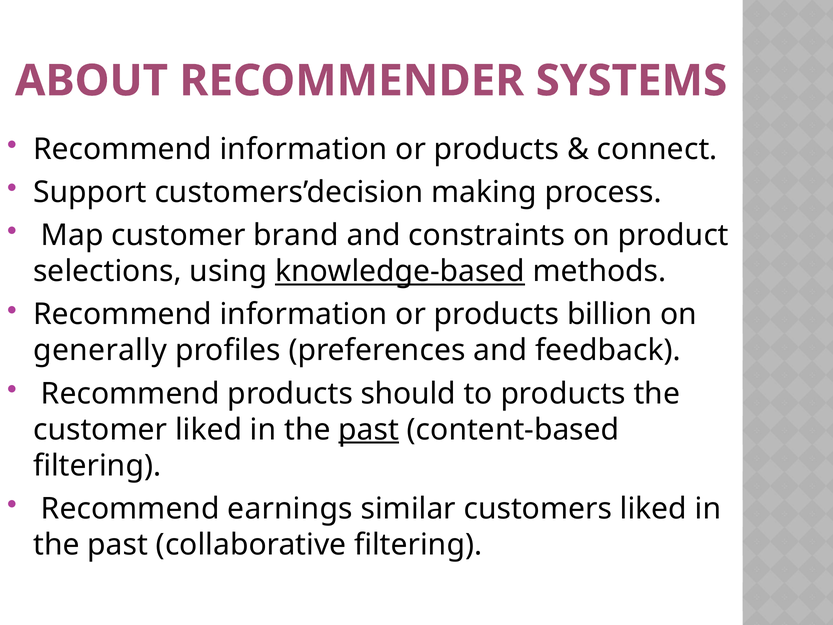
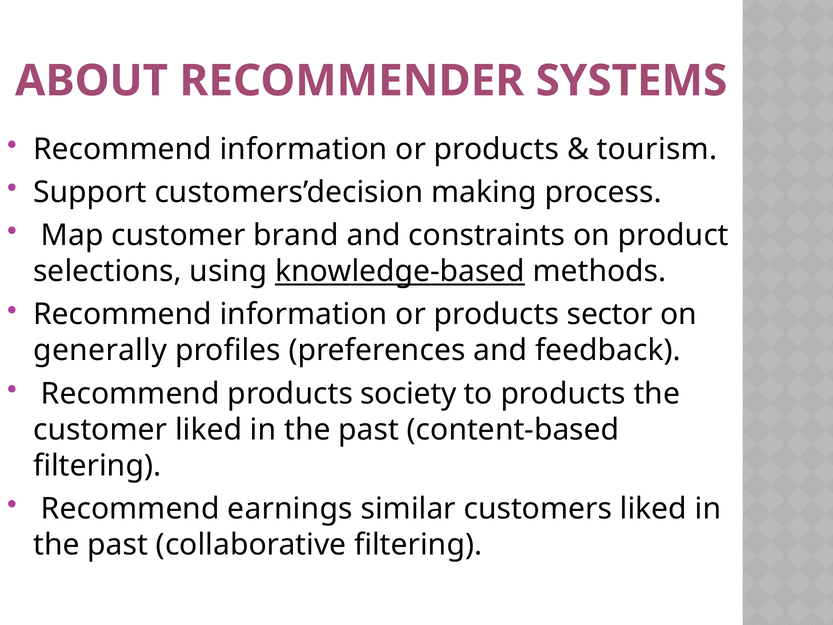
connect: connect -> tourism
billion: billion -> sector
should: should -> society
past at (369, 430) underline: present -> none
